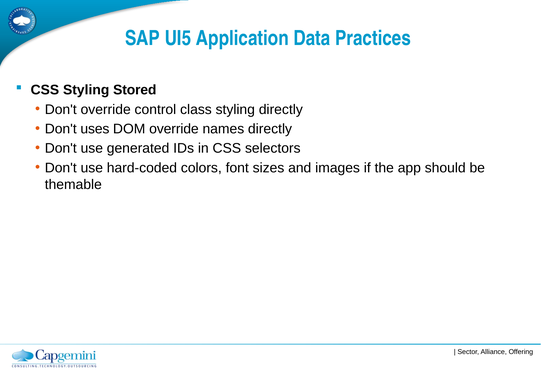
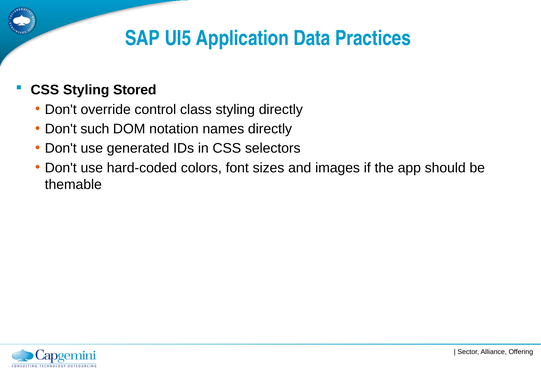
uses: uses -> such
DOM override: override -> notation
